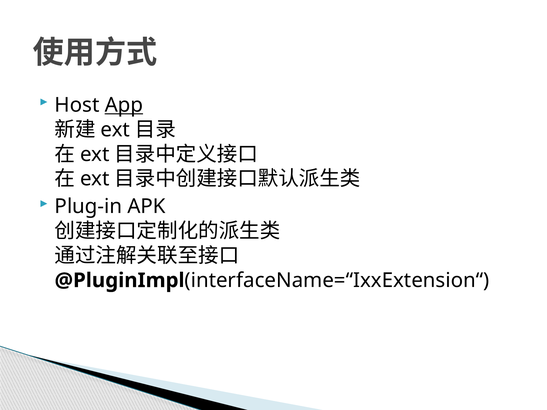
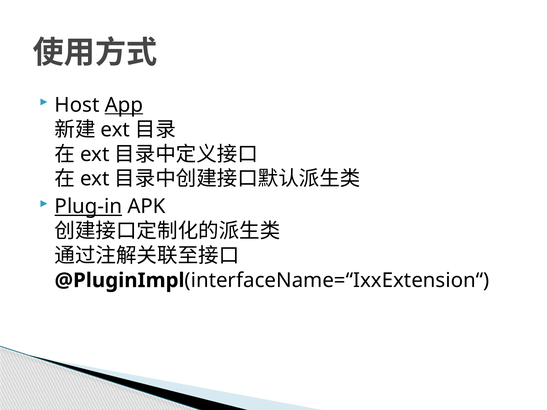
Plug-in underline: none -> present
